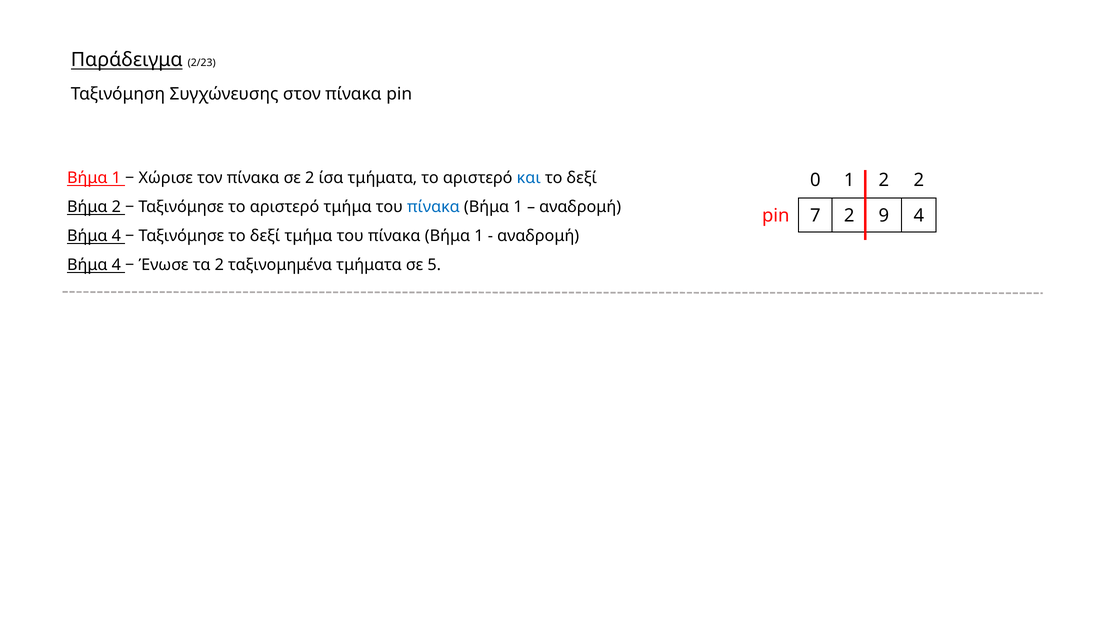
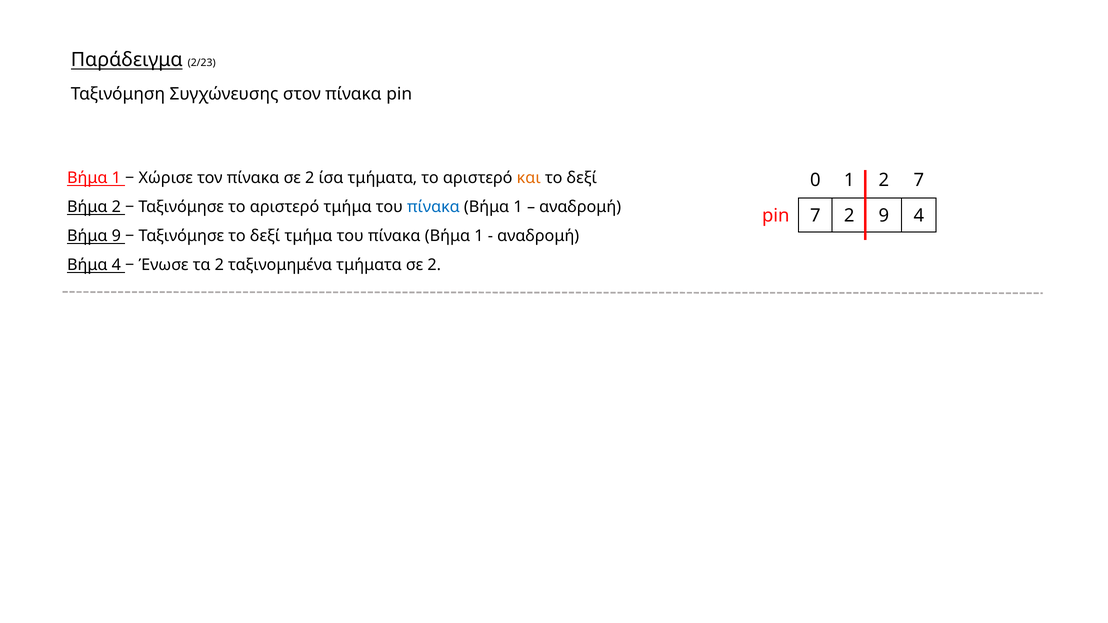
και colour: blue -> orange
2 2: 2 -> 7
4 at (116, 236): 4 -> 9
τμήματα σε 5: 5 -> 2
